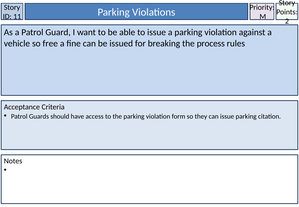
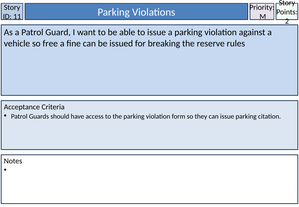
process: process -> reserve
